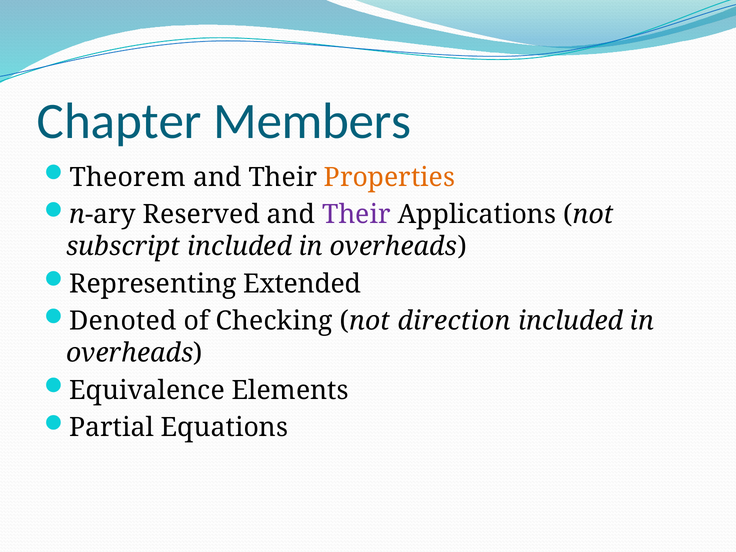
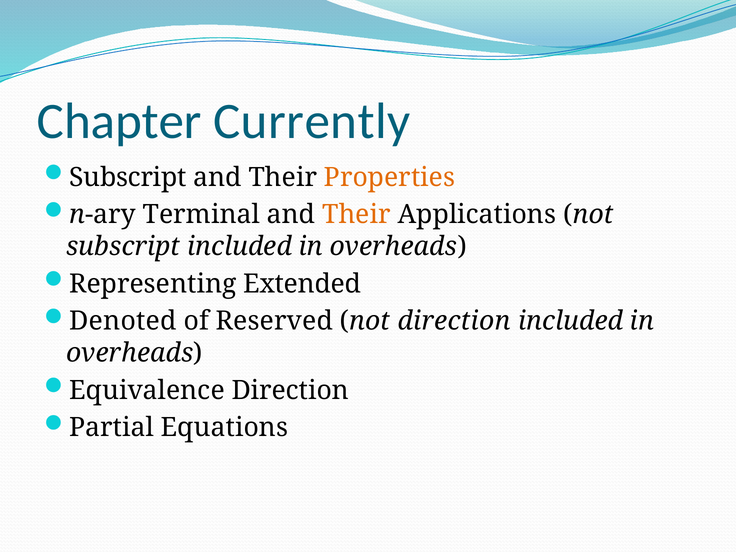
Members: Members -> Currently
Theorem at (128, 177): Theorem -> Subscript
Reserved: Reserved -> Terminal
Their at (356, 215) colour: purple -> orange
Checking: Checking -> Reserved
Equivalence Elements: Elements -> Direction
